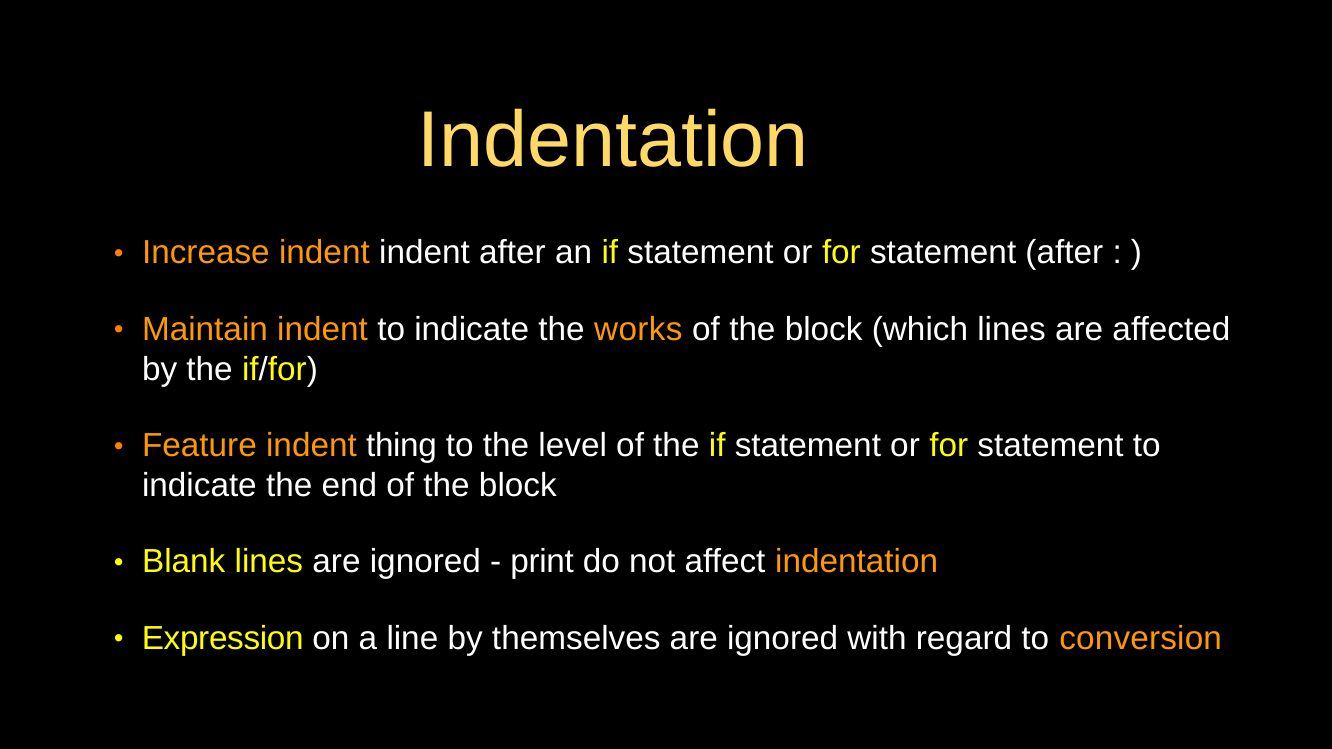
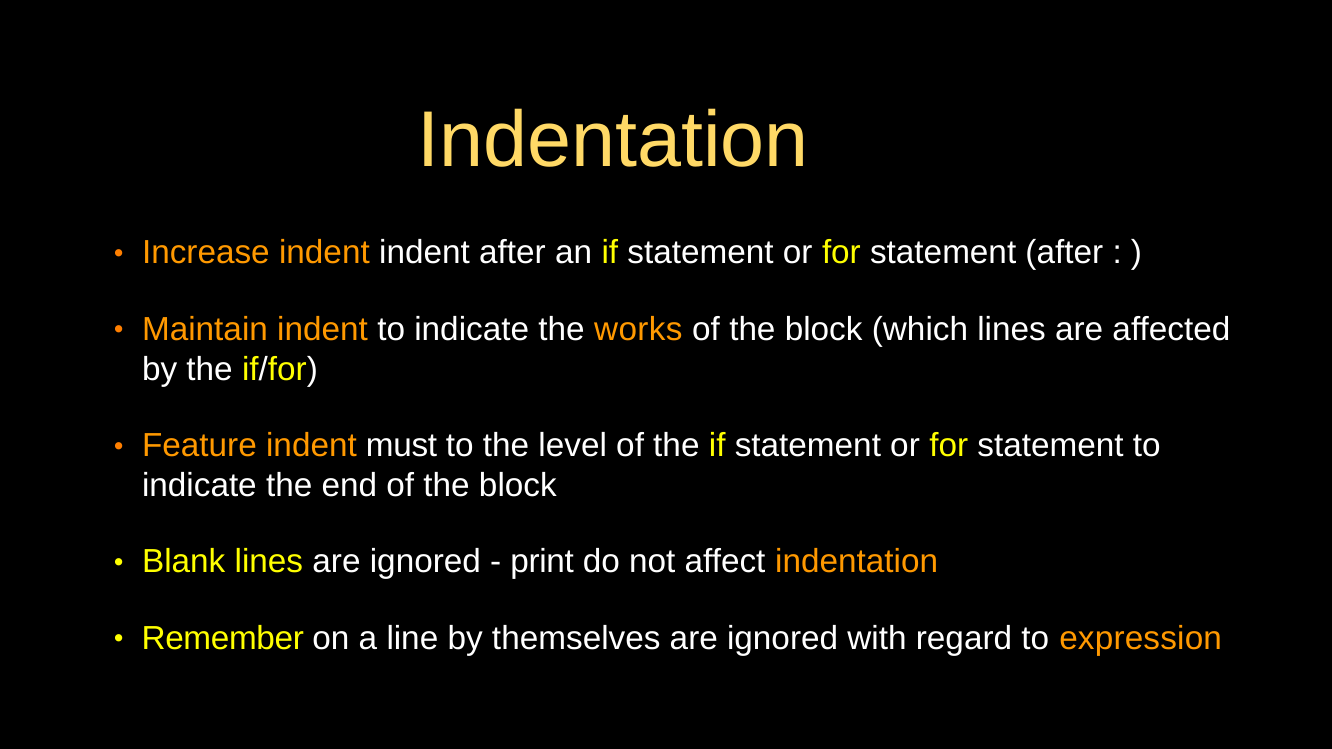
thing: thing -> must
Expression: Expression -> Remember
conversion: conversion -> expression
